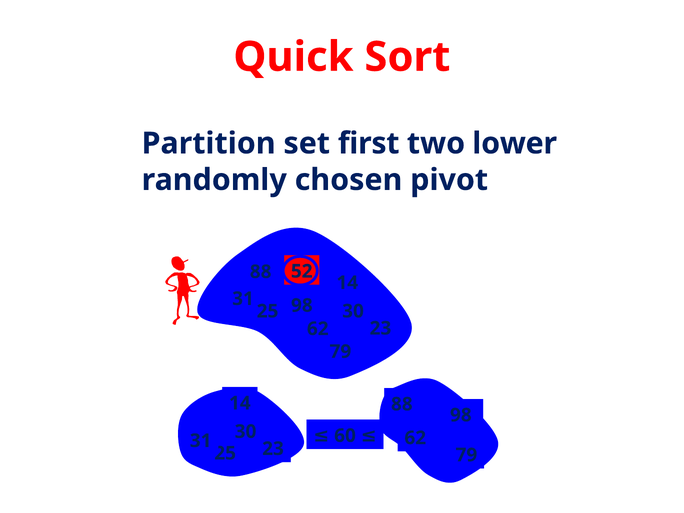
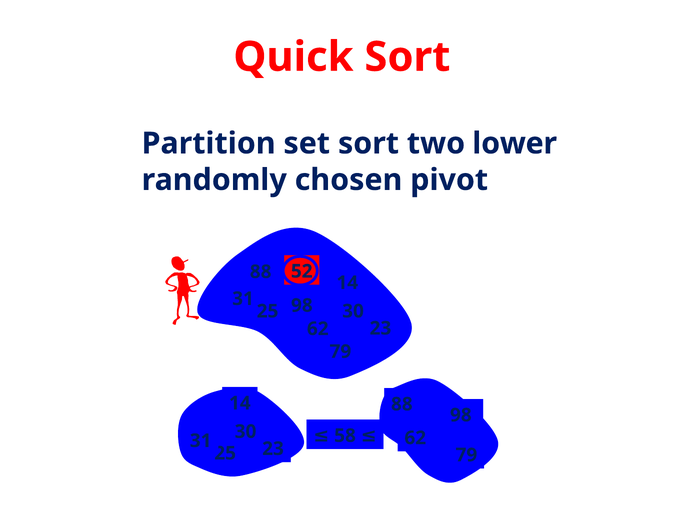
set first: first -> sort
60: 60 -> 58
